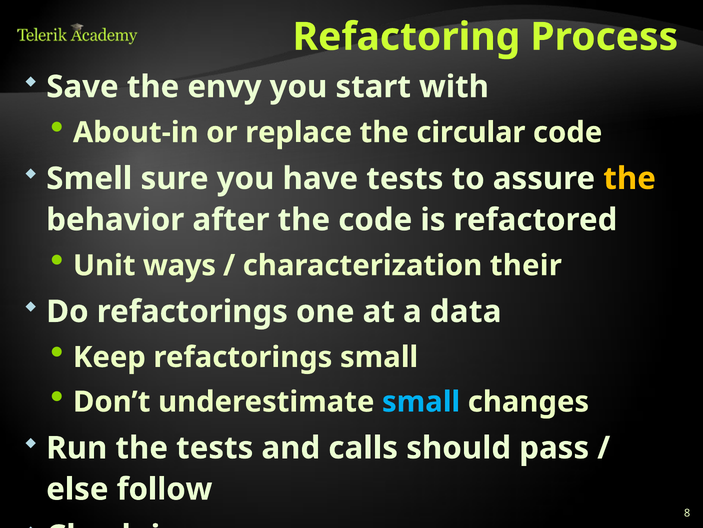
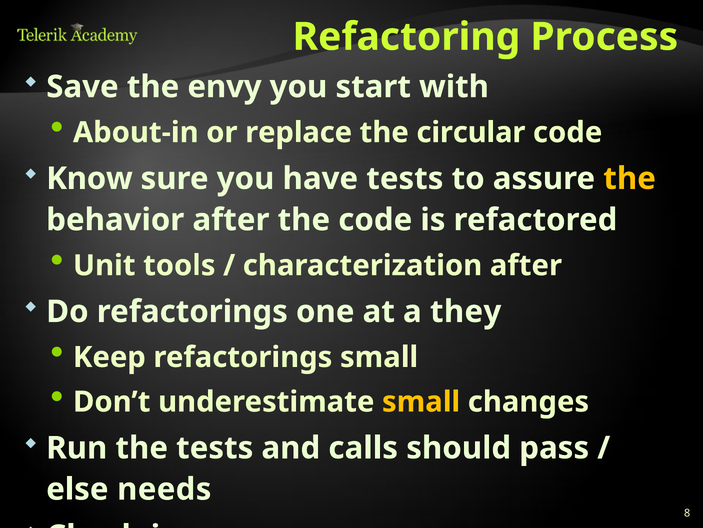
Smell: Smell -> Know
ways: ways -> tools
characterization their: their -> after
data: data -> they
small at (421, 401) colour: light blue -> yellow
follow: follow -> needs
